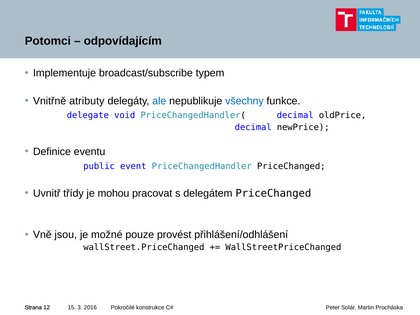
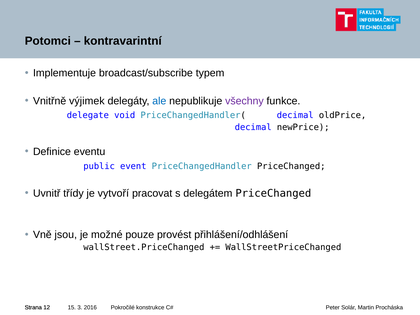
odpovídajícím: odpovídajícím -> kontravarintní
atributy: atributy -> výjimek
všechny colour: blue -> purple
mohou: mohou -> vytvoří
